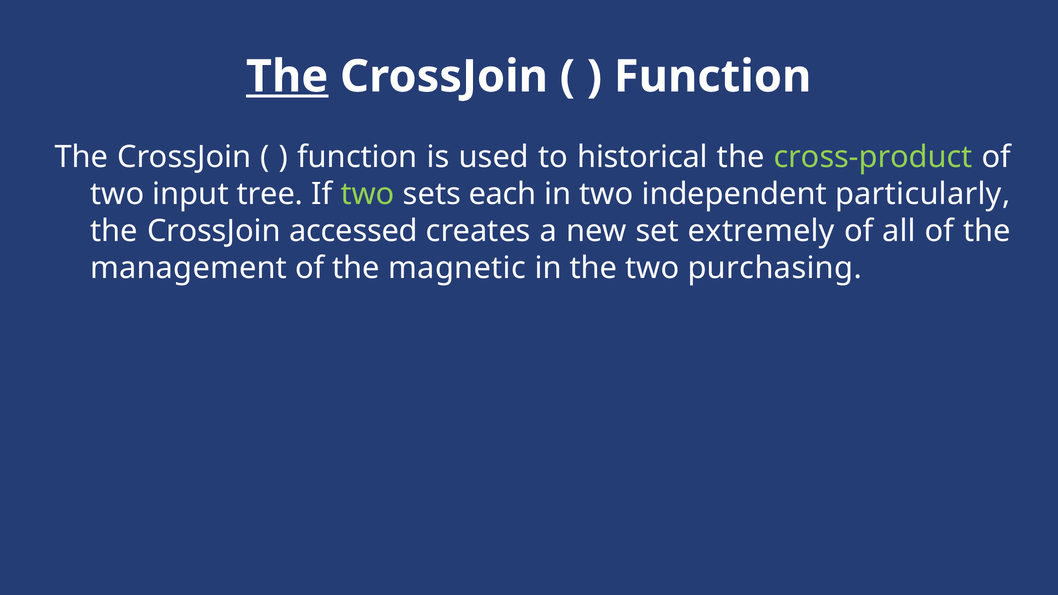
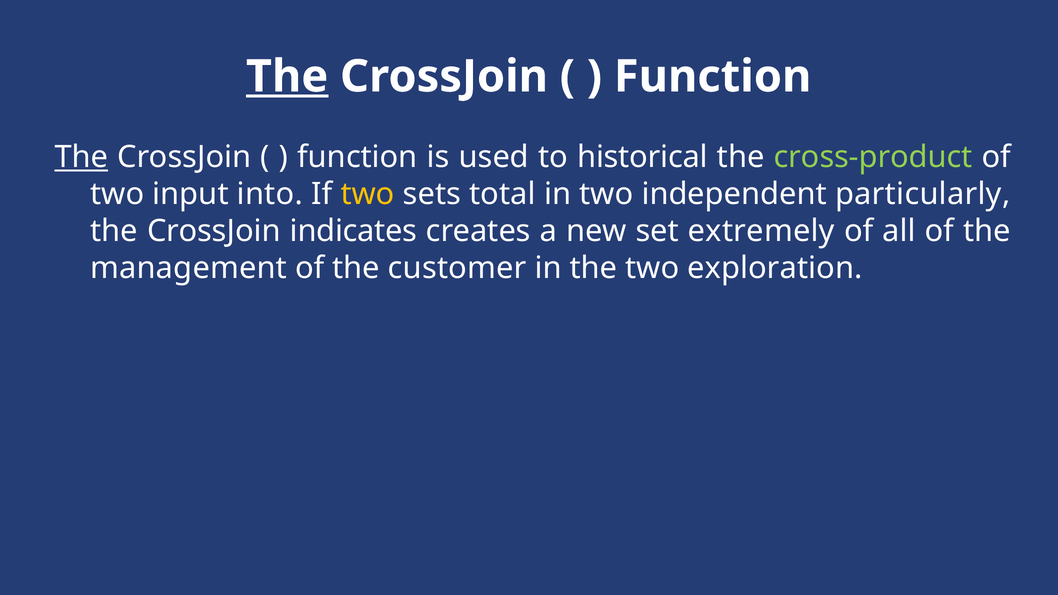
The at (81, 157) underline: none -> present
tree: tree -> into
two at (368, 194) colour: light green -> yellow
each: each -> total
accessed: accessed -> indicates
magnetic: magnetic -> customer
purchasing: purchasing -> exploration
